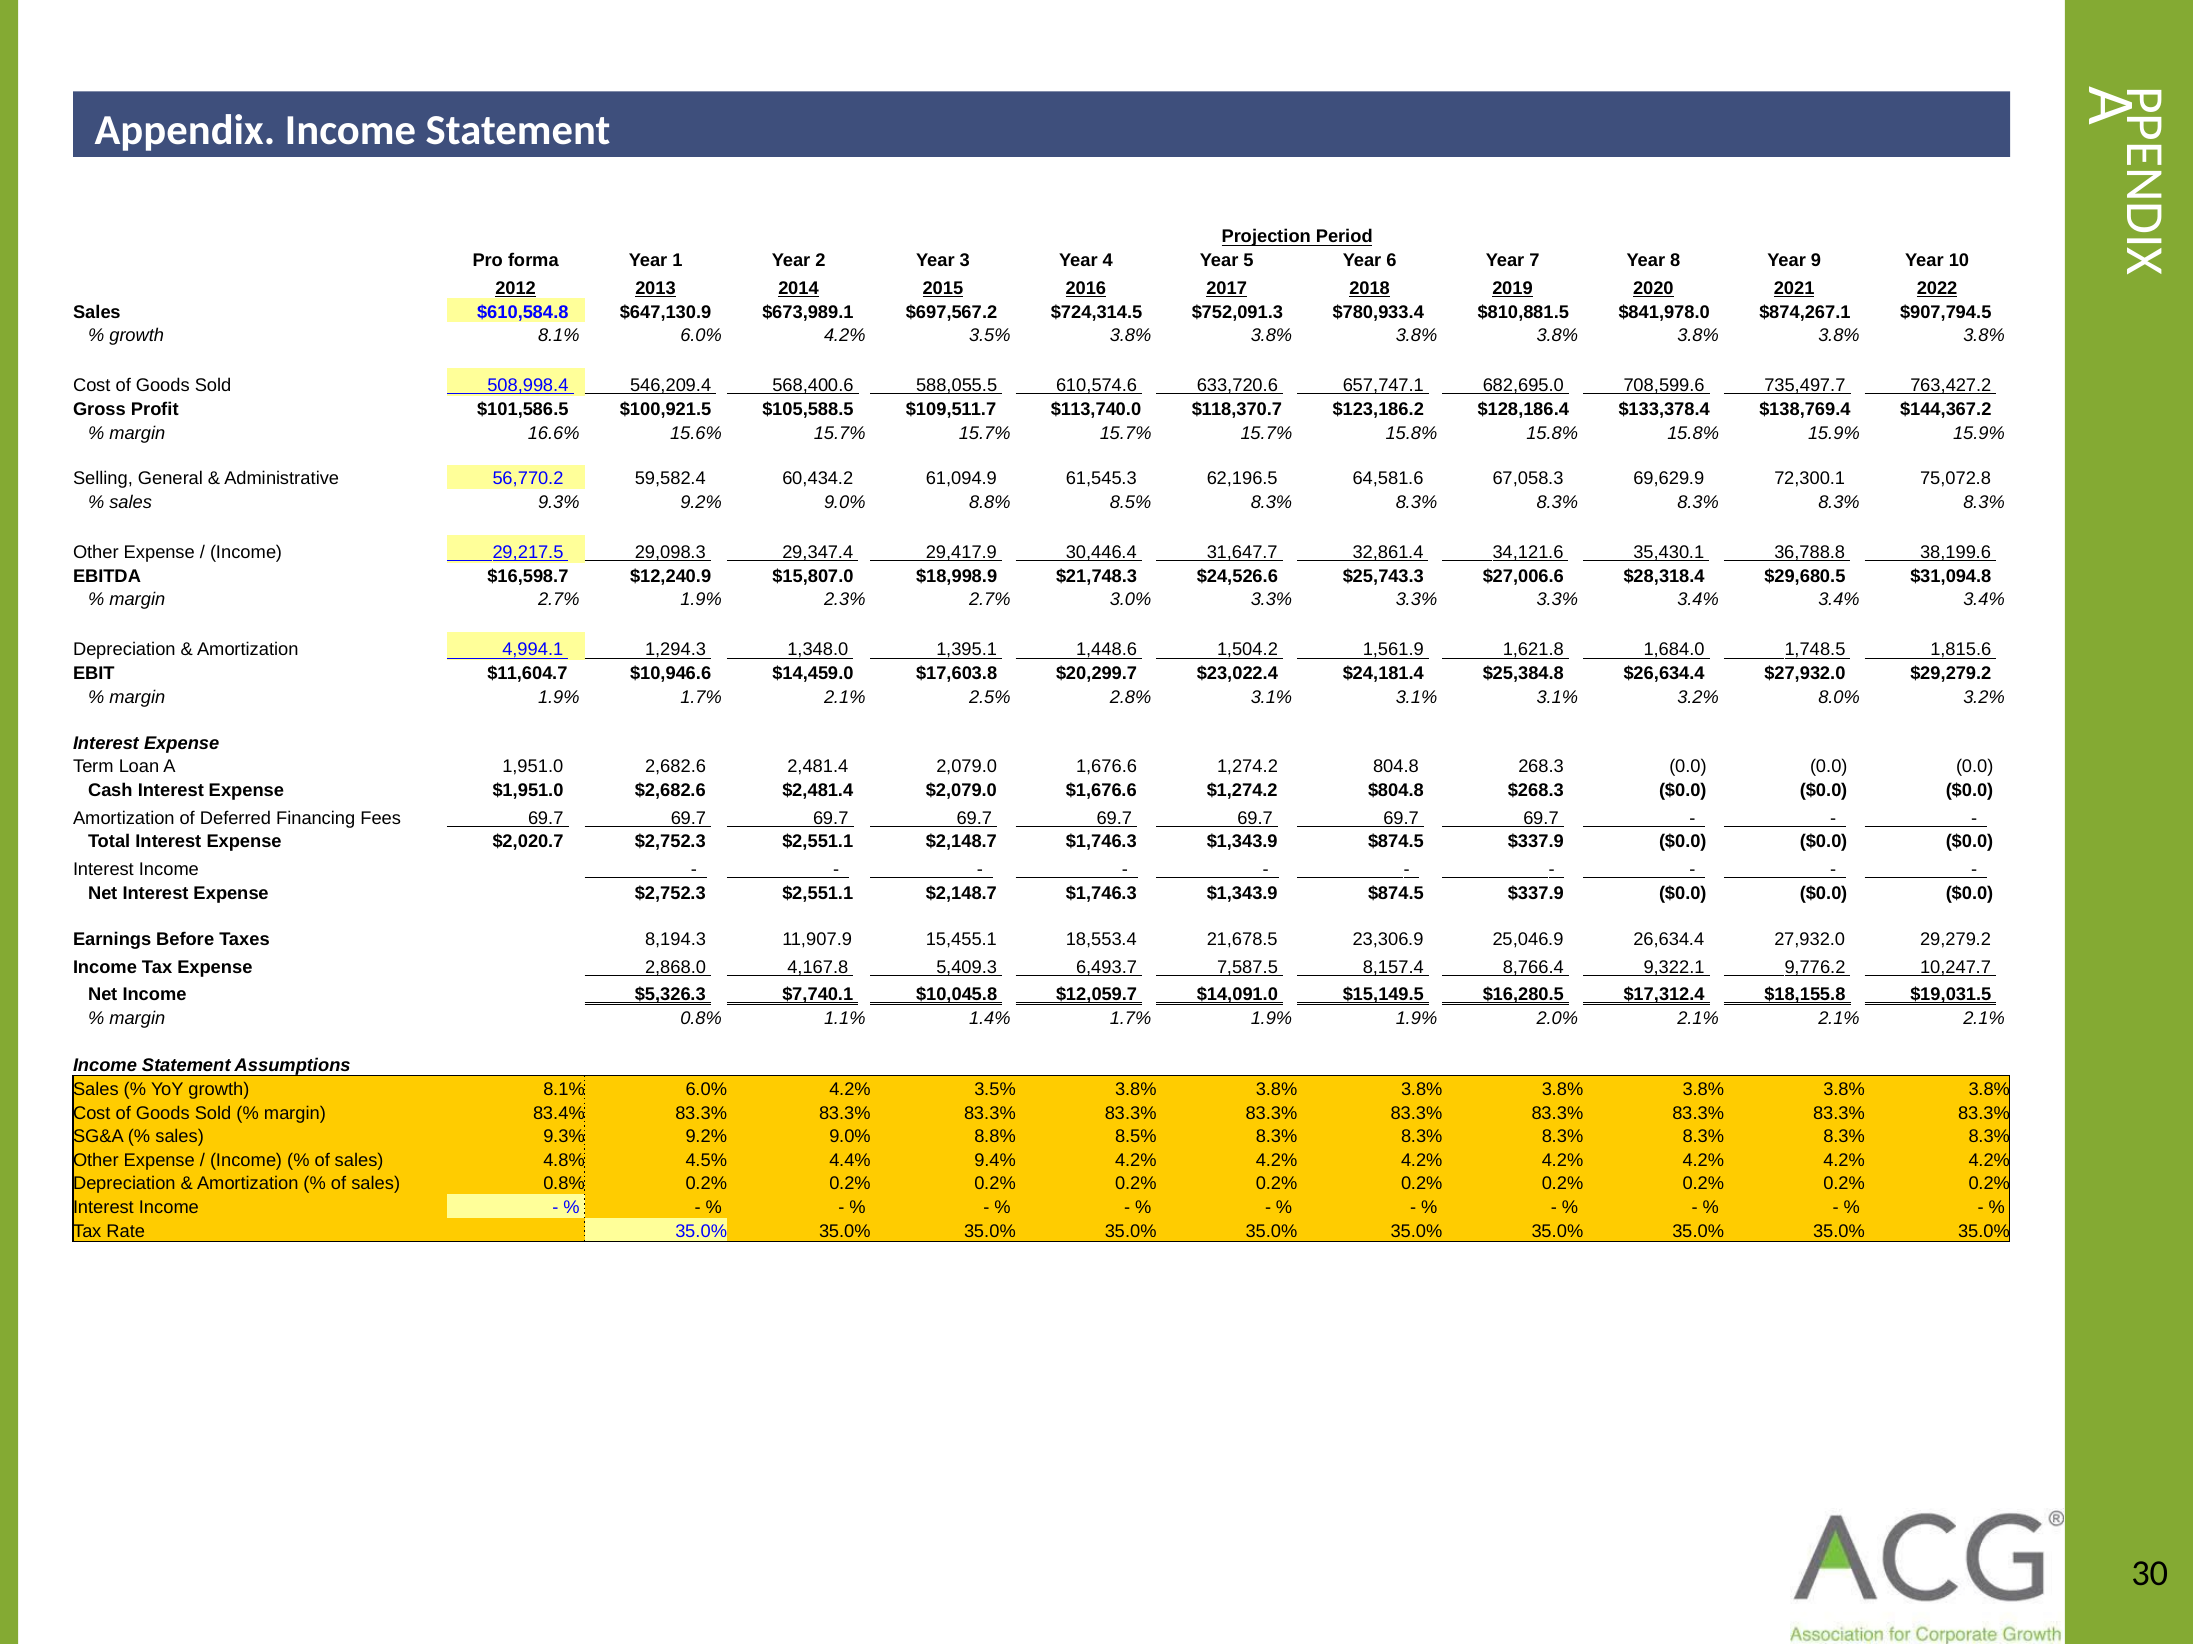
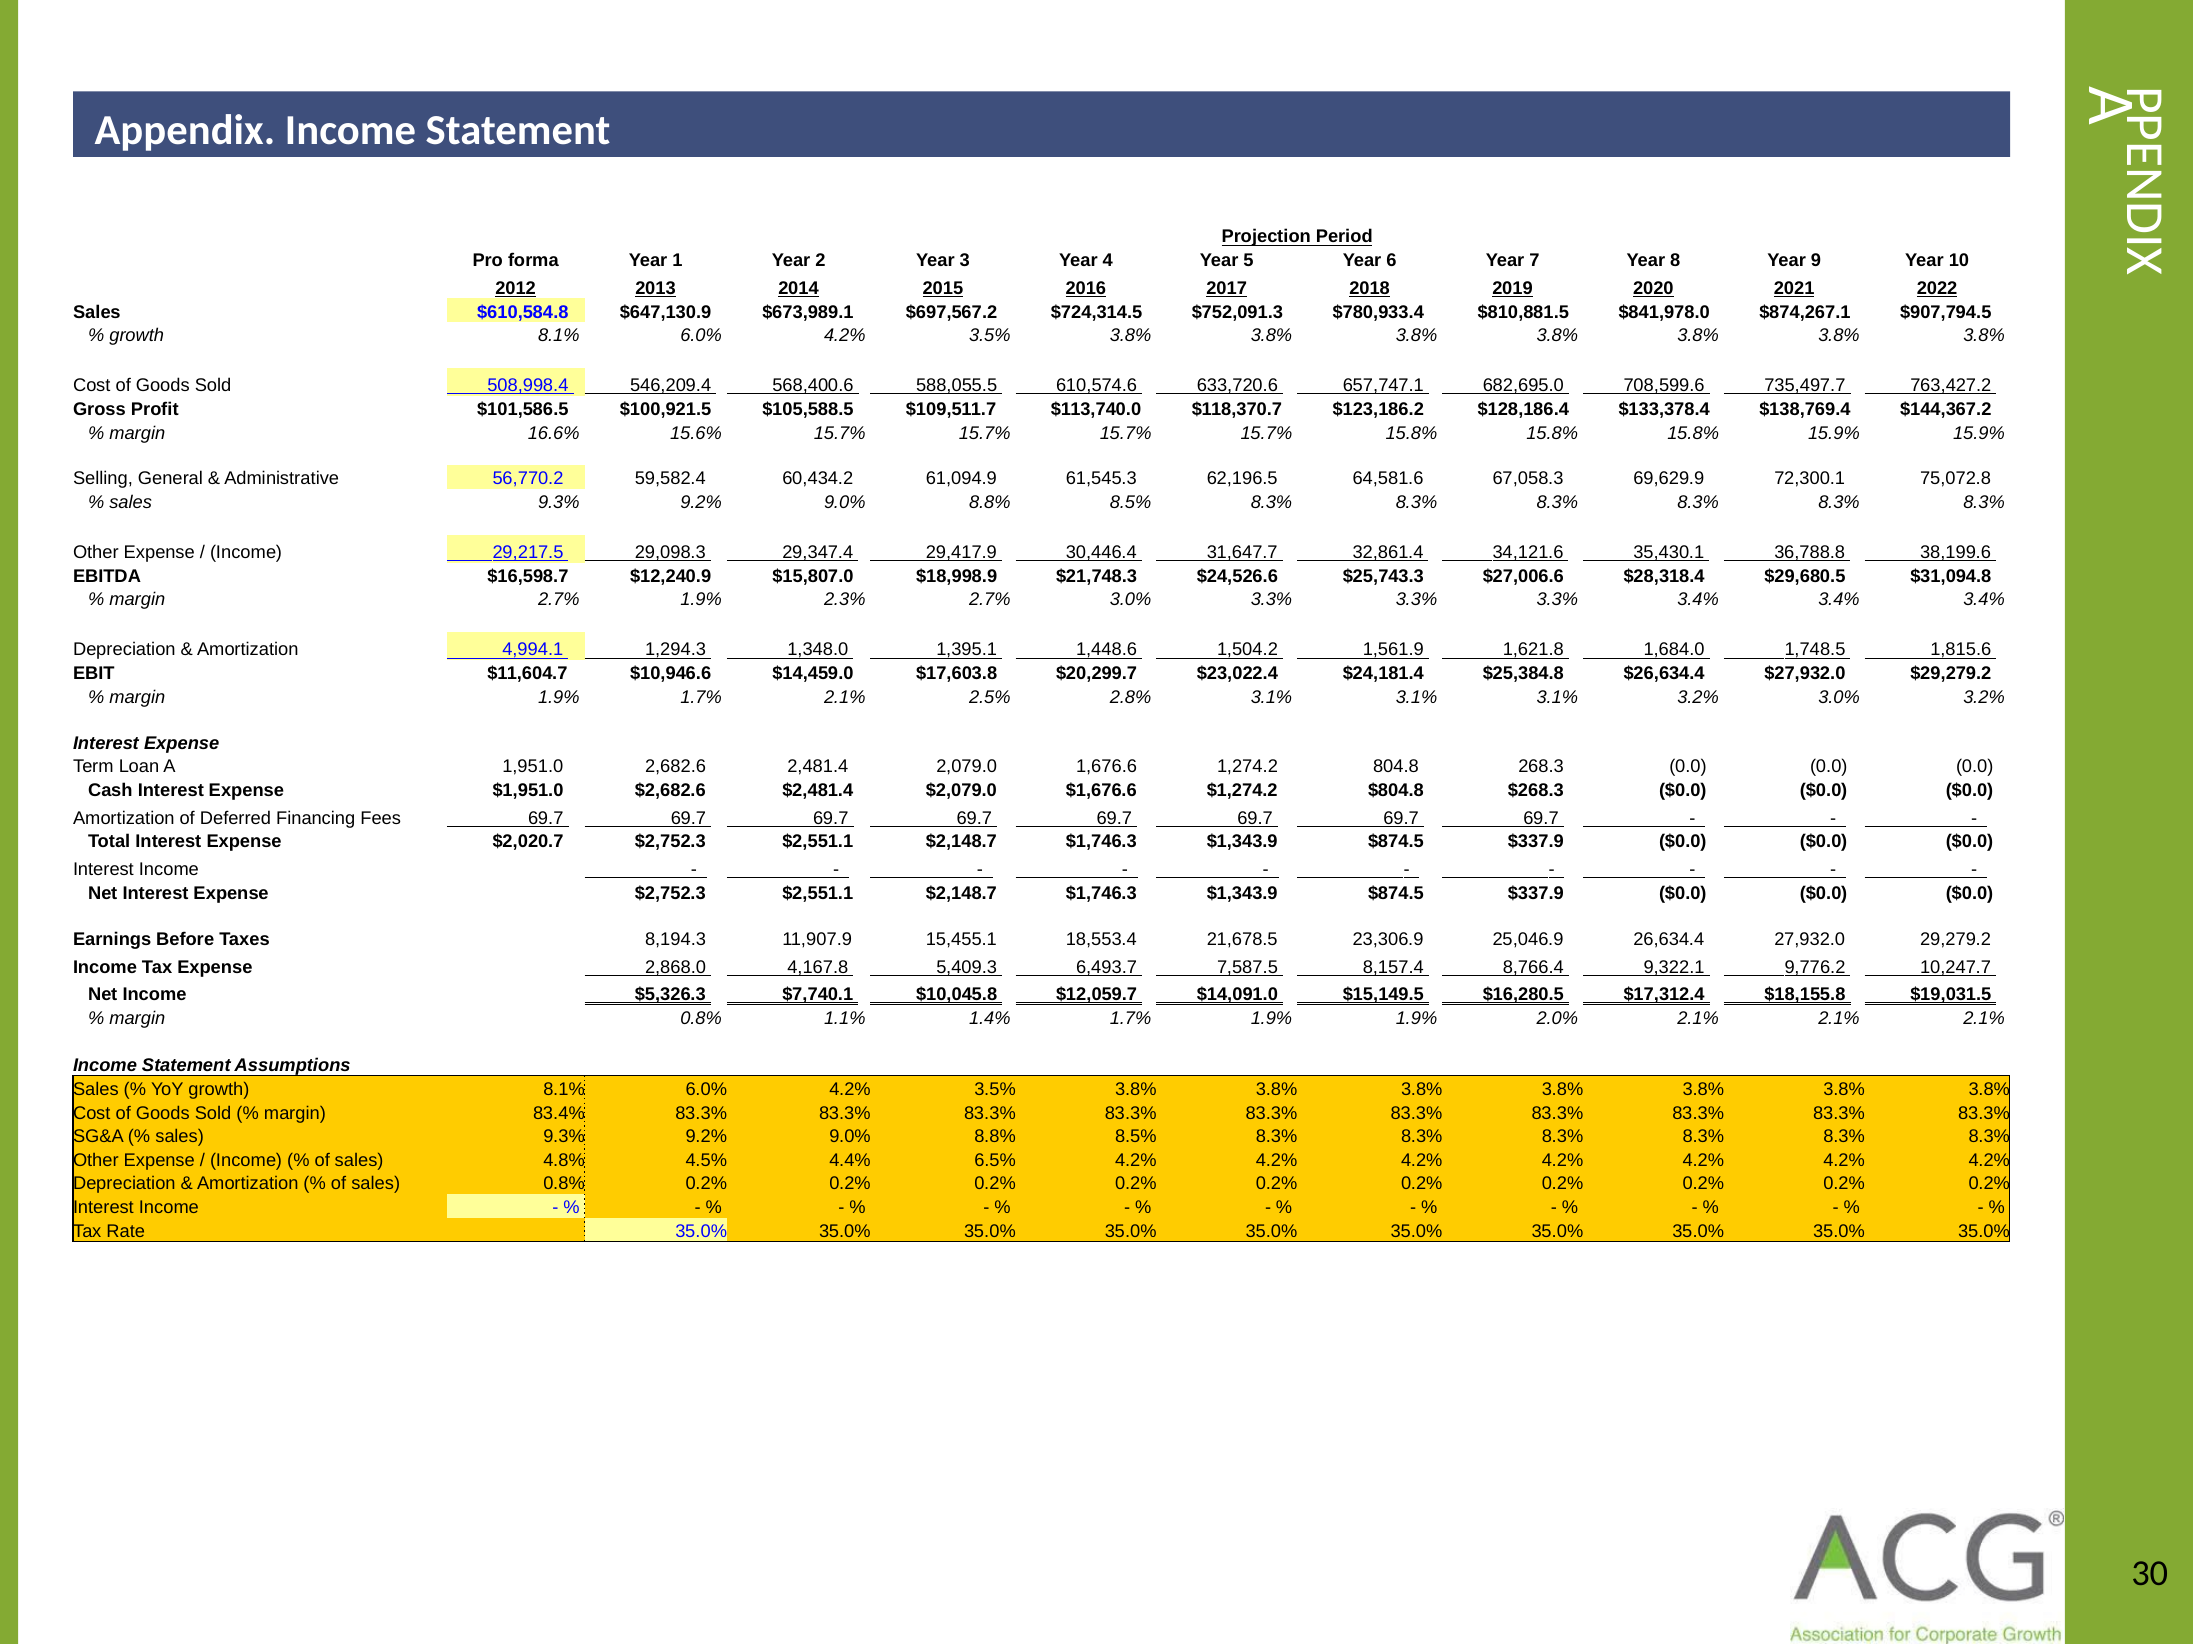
3.2% 8.0%: 8.0% -> 3.0%
9.4%: 9.4% -> 6.5%
